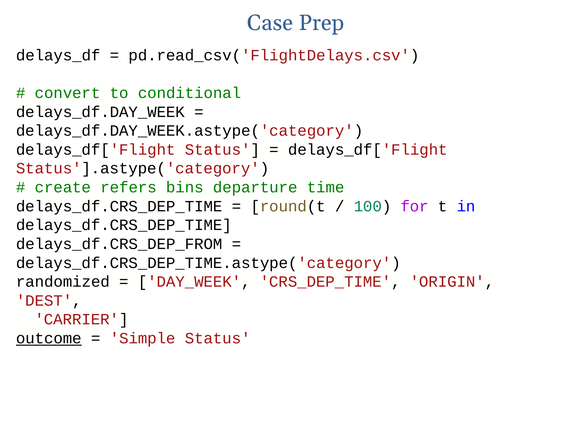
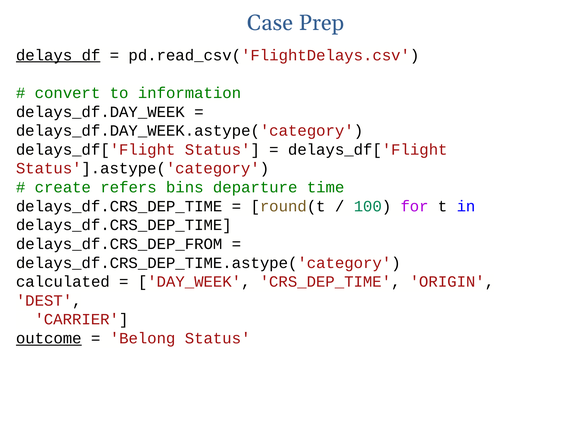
delays_df underline: none -> present
conditional: conditional -> information
randomized: randomized -> calculated
Simple: Simple -> Belong
